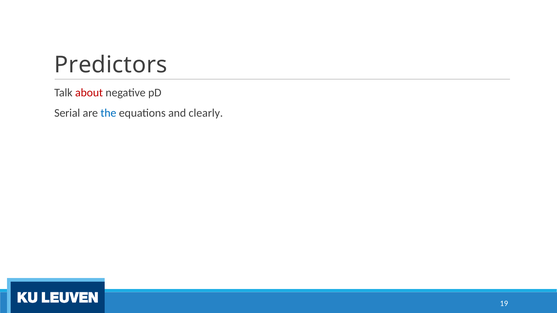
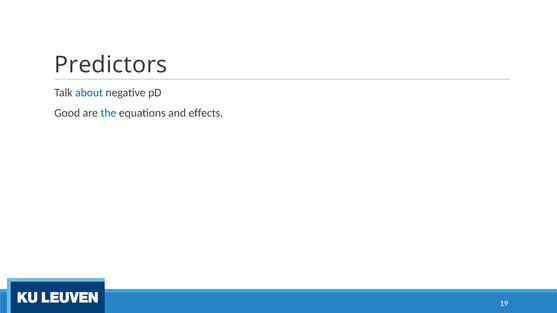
about colour: red -> blue
Serial: Serial -> Good
clearly: clearly -> effects
